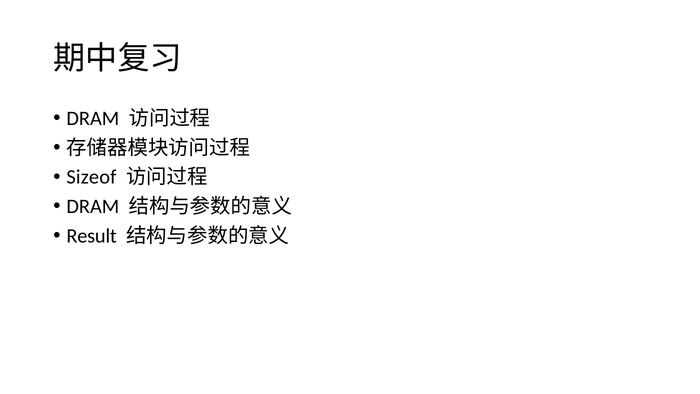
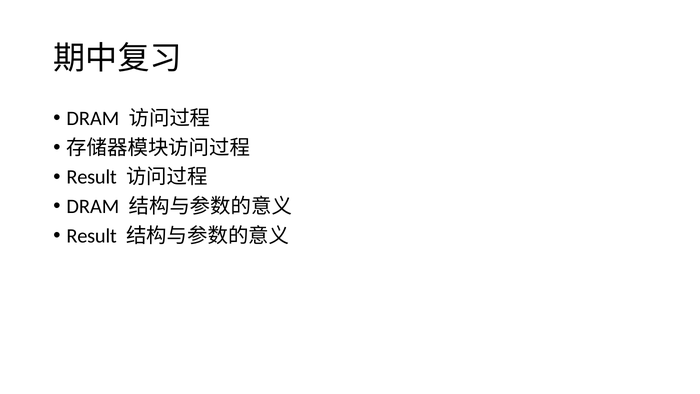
Sizeof at (91, 177): Sizeof -> Result
